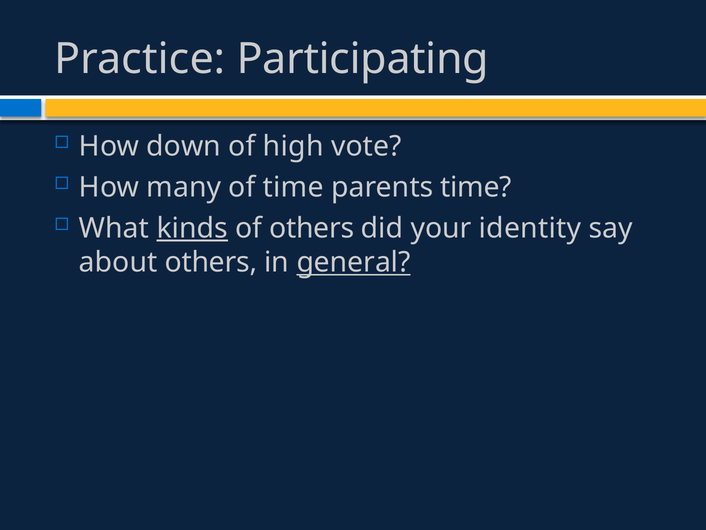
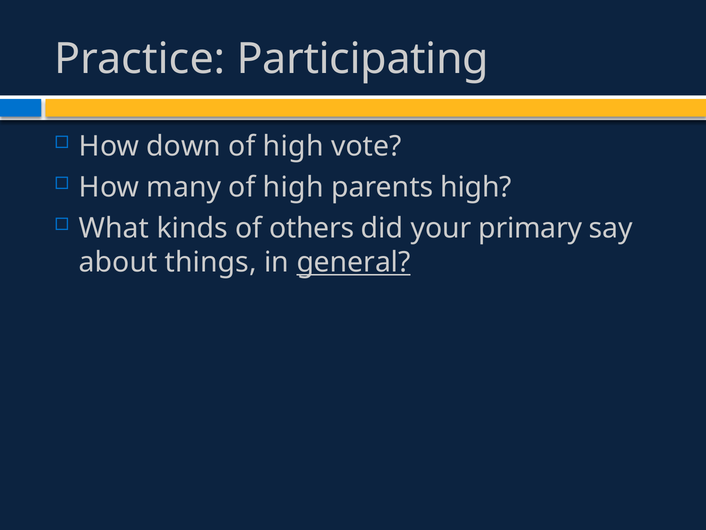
many of time: time -> high
parents time: time -> high
kinds underline: present -> none
identity: identity -> primary
about others: others -> things
